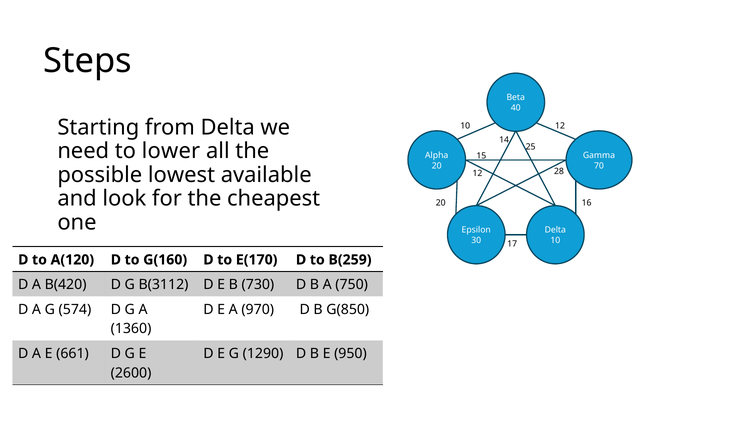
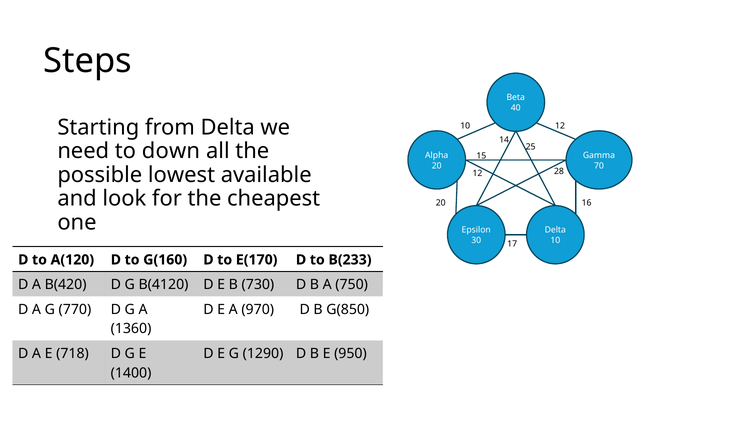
lower: lower -> down
B(259: B(259 -> B(233
B(3112: B(3112 -> B(4120
574: 574 -> 770
661: 661 -> 718
2600: 2600 -> 1400
